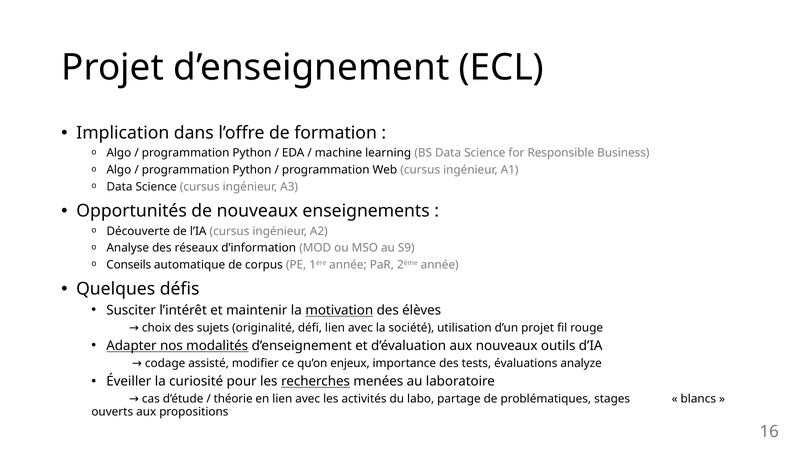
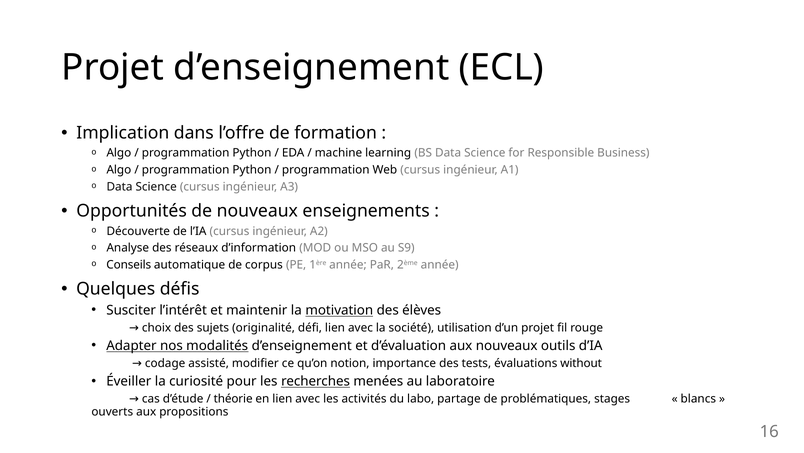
enjeux: enjeux -> notion
analyze: analyze -> without
